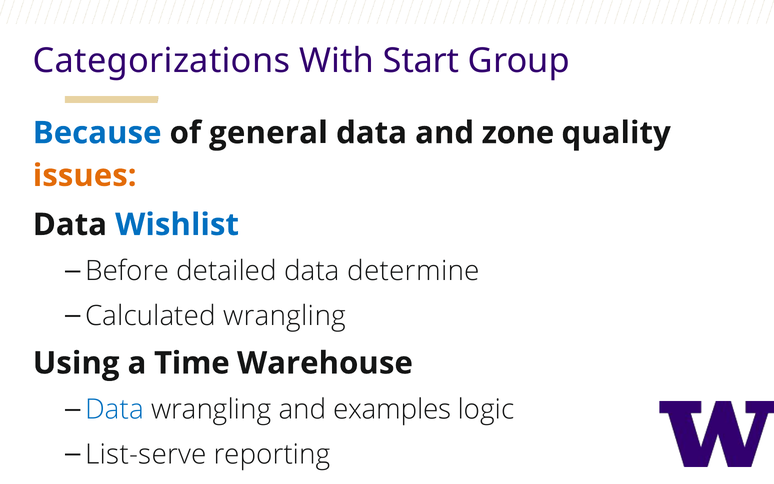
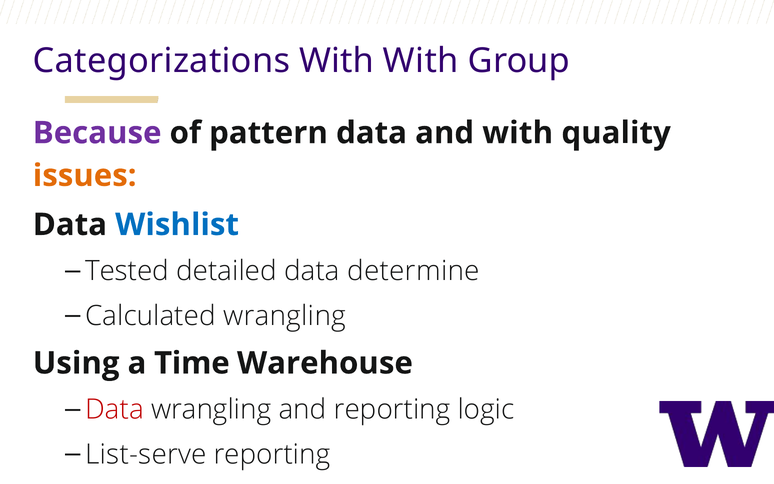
With Start: Start -> With
Because colour: blue -> purple
general: general -> pattern
and zone: zone -> with
Before: Before -> Tested
Data at (114, 409) colour: blue -> red
and examples: examples -> reporting
